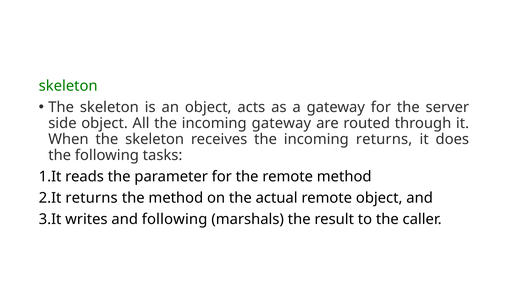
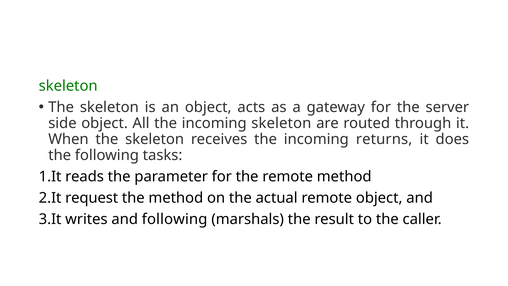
incoming gateway: gateway -> skeleton
returns at (92, 198): returns -> request
